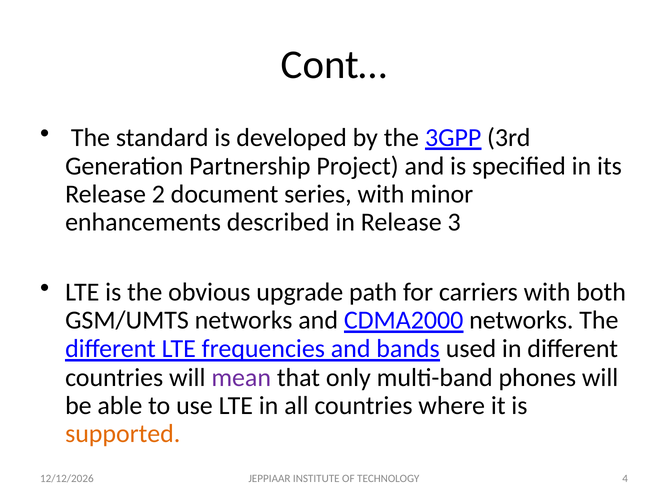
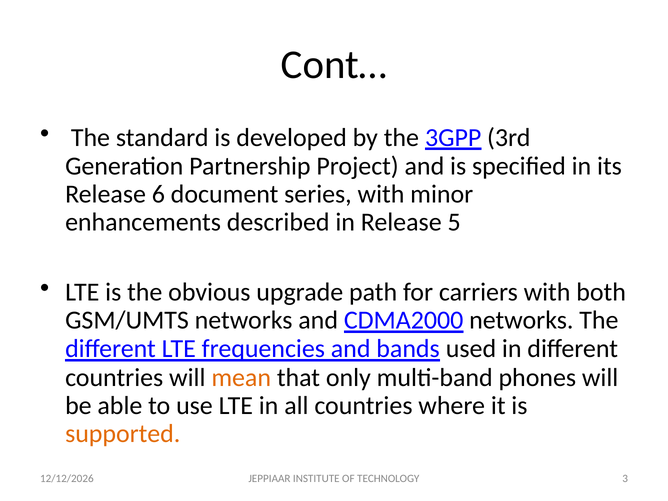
2: 2 -> 6
3: 3 -> 5
mean colour: purple -> orange
4: 4 -> 3
